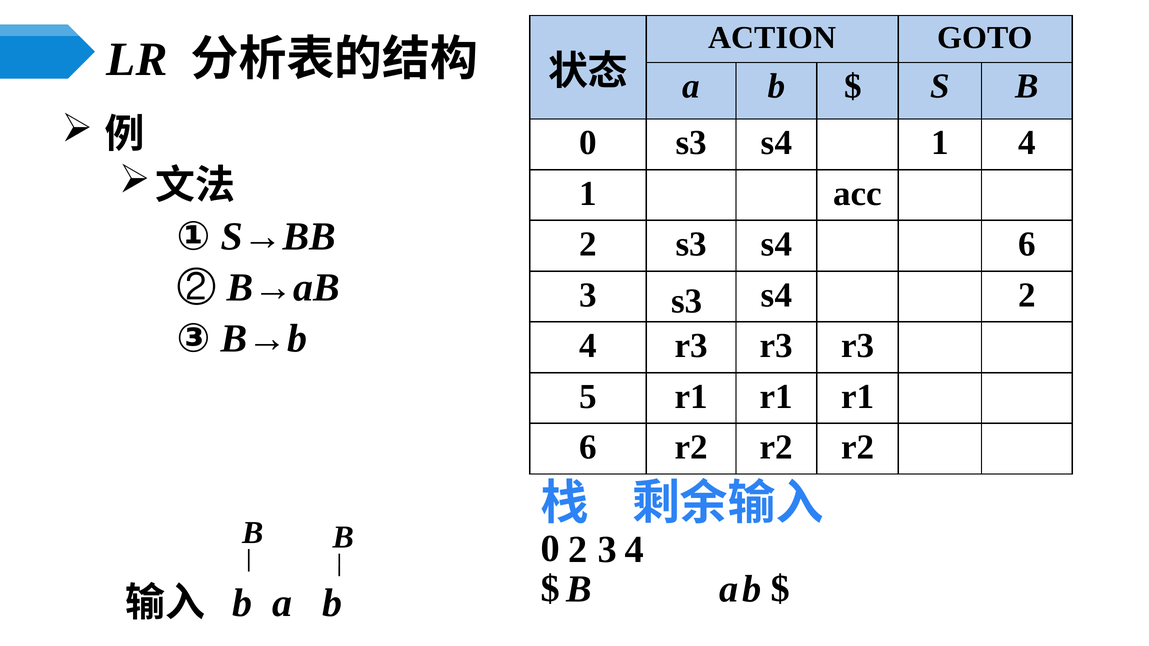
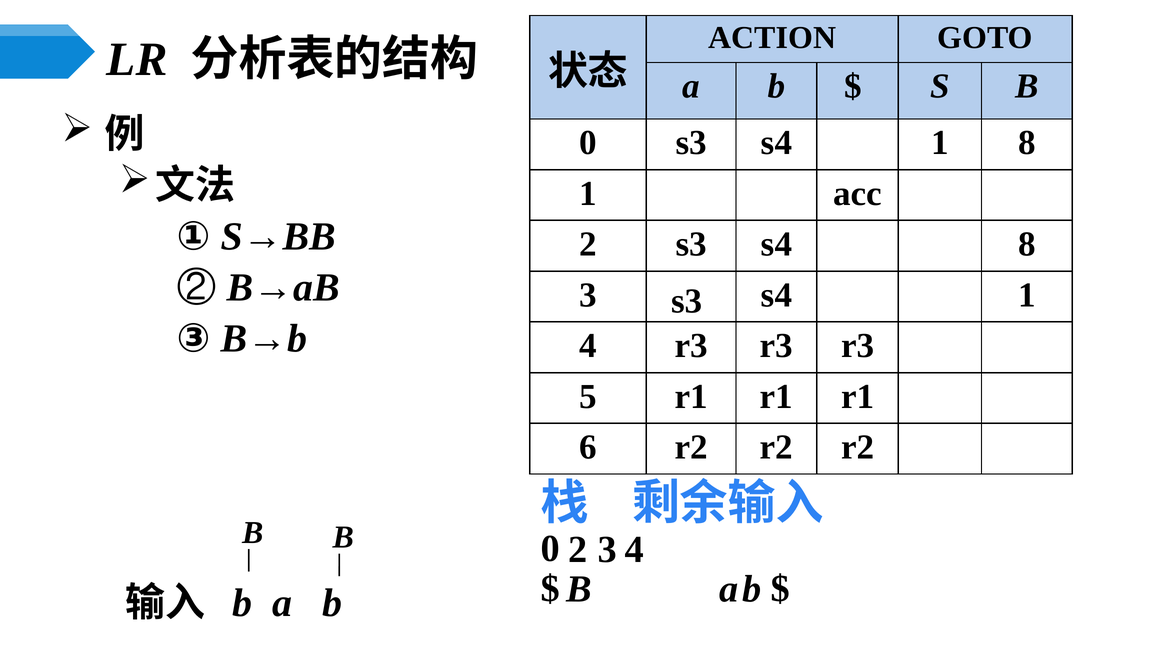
1 4: 4 -> 8
s4 6: 6 -> 8
3 s3 s4 2: 2 -> 1
